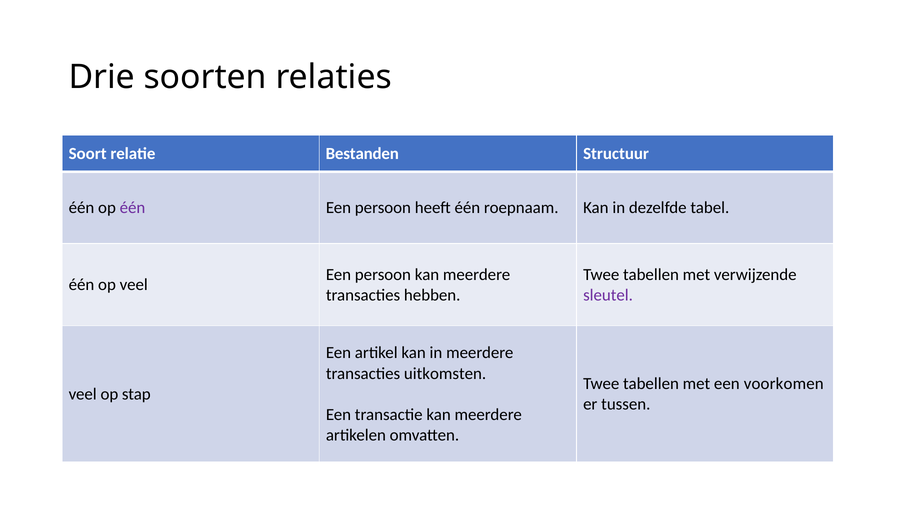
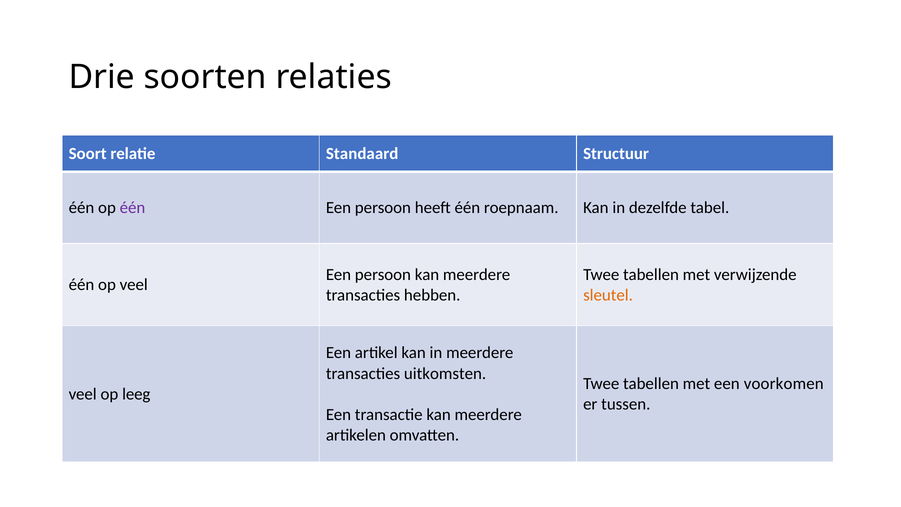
Bestanden: Bestanden -> Standaard
sleutel colour: purple -> orange
stap: stap -> leeg
